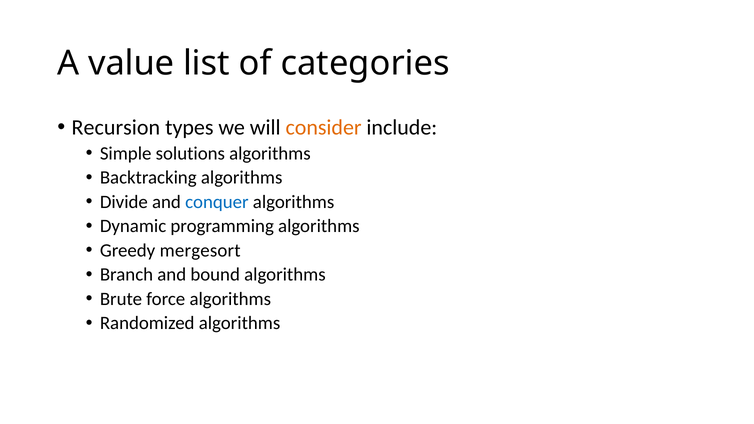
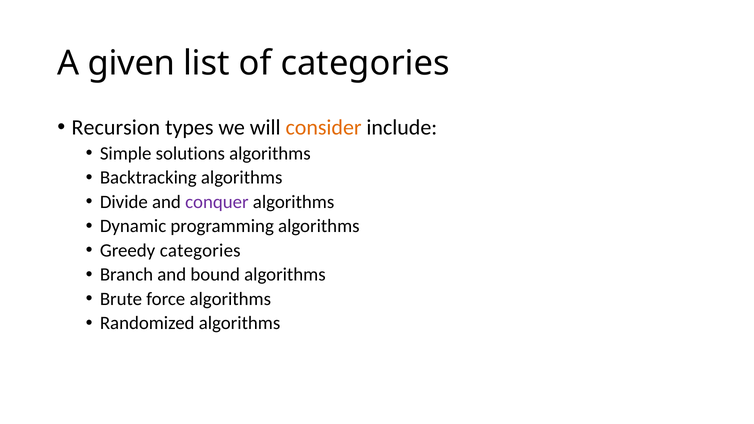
value: value -> given
conquer colour: blue -> purple
Greedy mergesort: mergesort -> categories
